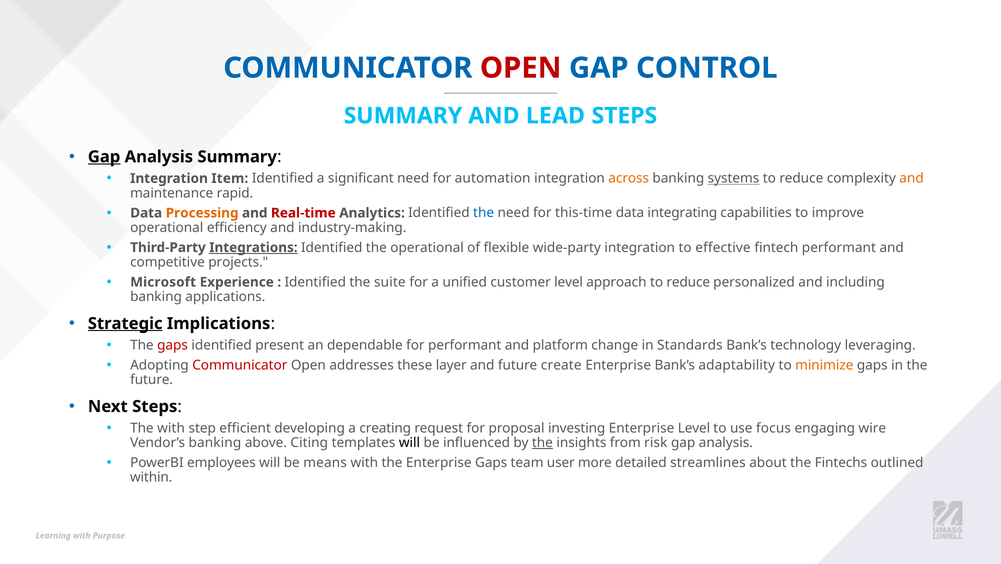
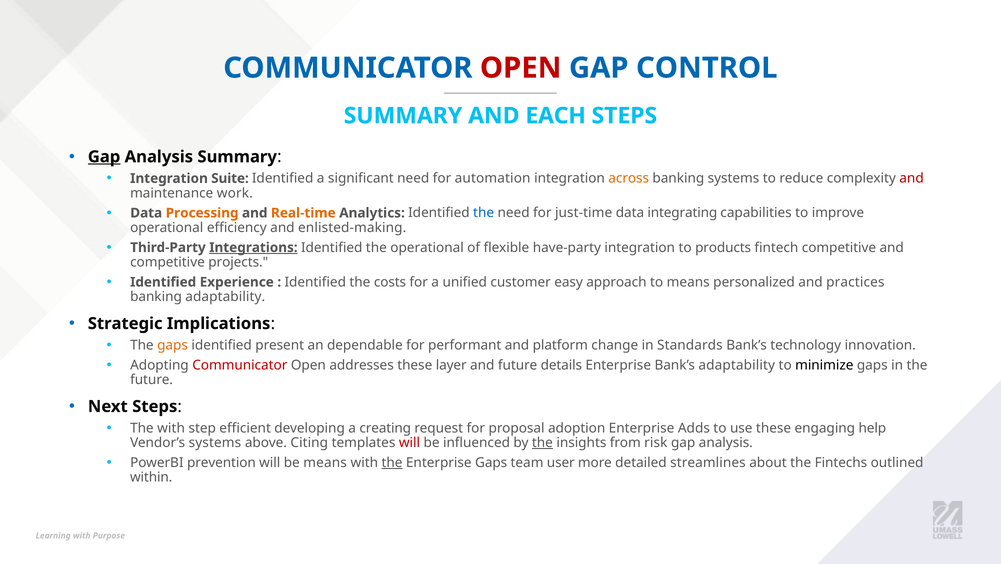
LEAD: LEAD -> EACH
Item: Item -> Suite
systems at (734, 179) underline: present -> none
and at (912, 179) colour: orange -> red
rapid: rapid -> work
Real-time colour: red -> orange
this-time: this-time -> just-time
industry-making: industry-making -> enlisted-making
wide-party: wide-party -> have-party
effective: effective -> products
fintech performant: performant -> competitive
Microsoft at (163, 282): Microsoft -> Identified
suite: suite -> costs
customer level: level -> easy
approach to reduce: reduce -> means
including: including -> practices
banking applications: applications -> adaptability
Strategic underline: present -> none
gaps at (173, 345) colour: red -> orange
leveraging: leveraging -> innovation
create: create -> details
minimize colour: orange -> black
investing: investing -> adoption
Enterprise Level: Level -> Adds
use focus: focus -> these
wire: wire -> help
Vendor’s banking: banking -> systems
will at (409, 443) colour: black -> red
employees: employees -> prevention
the at (392, 463) underline: none -> present
